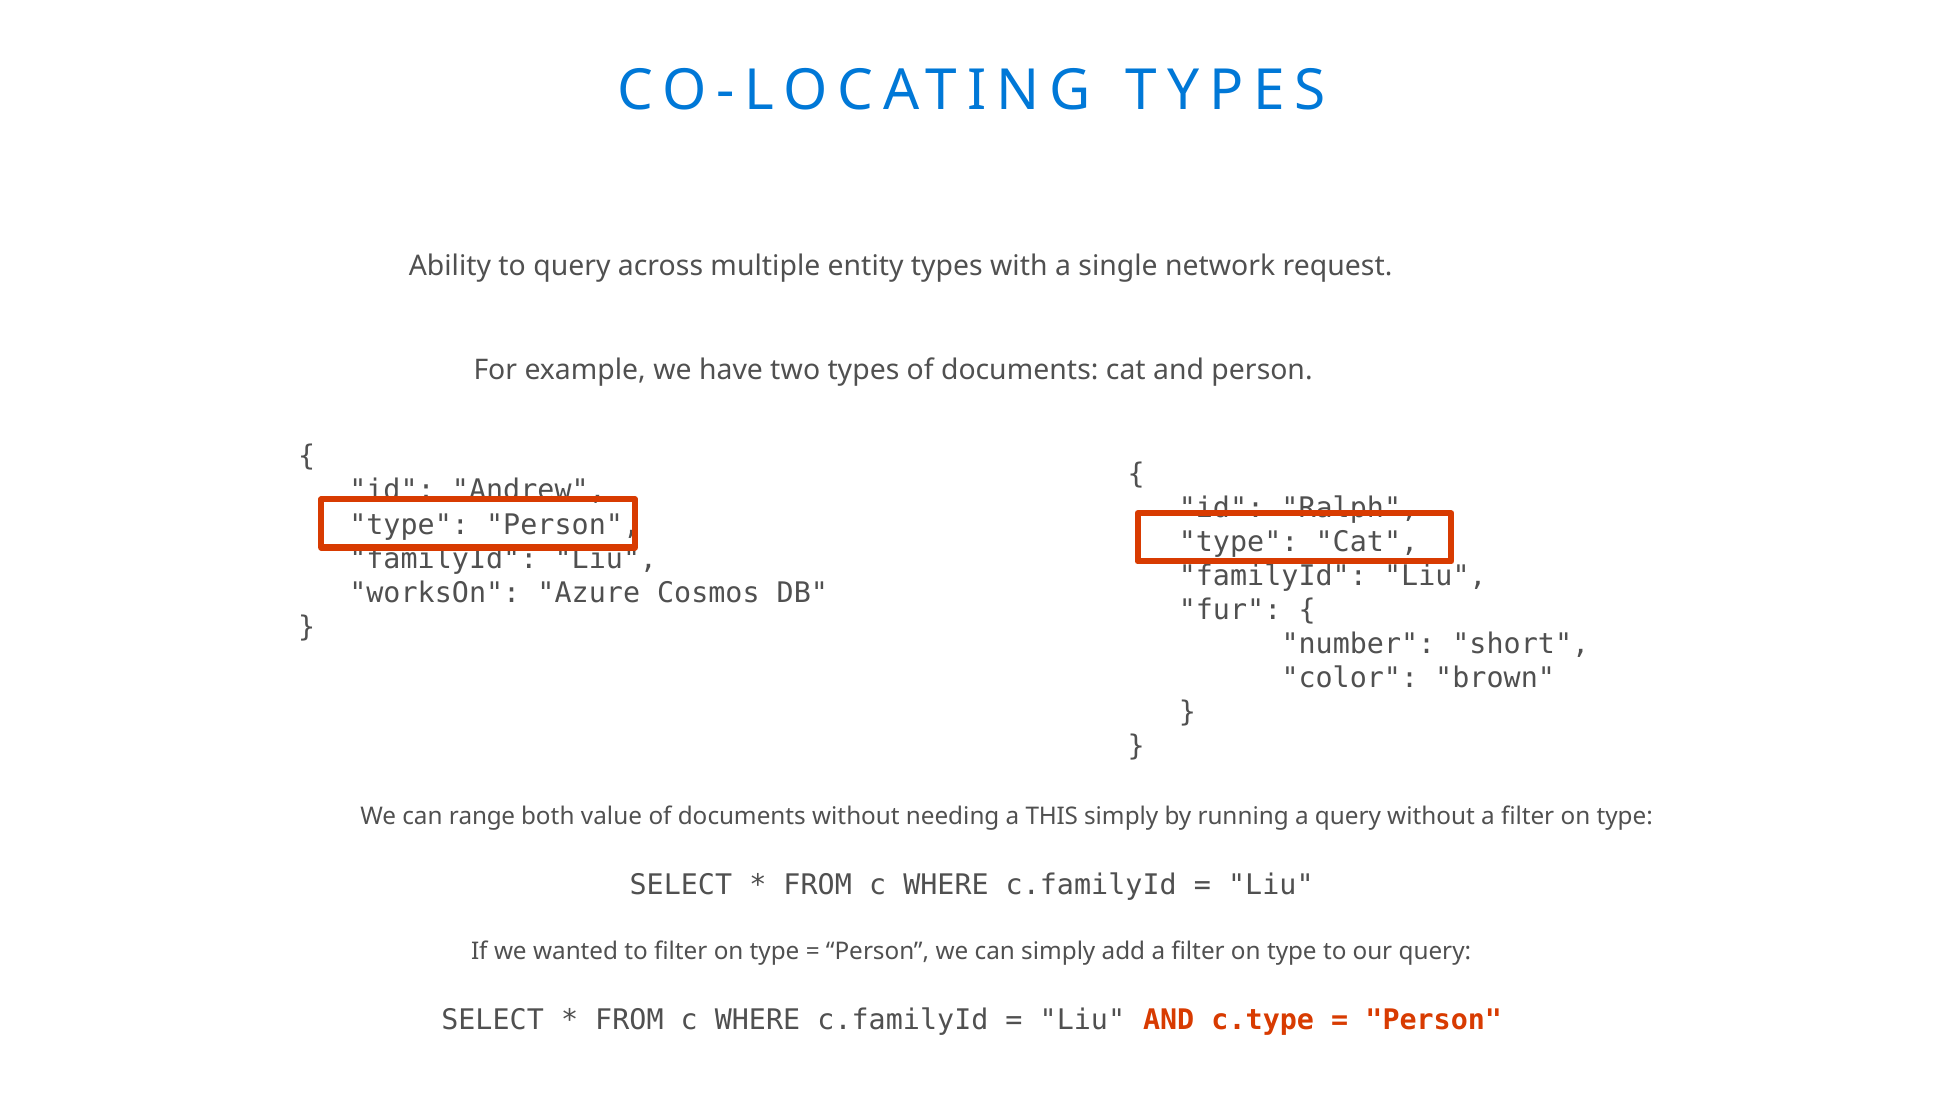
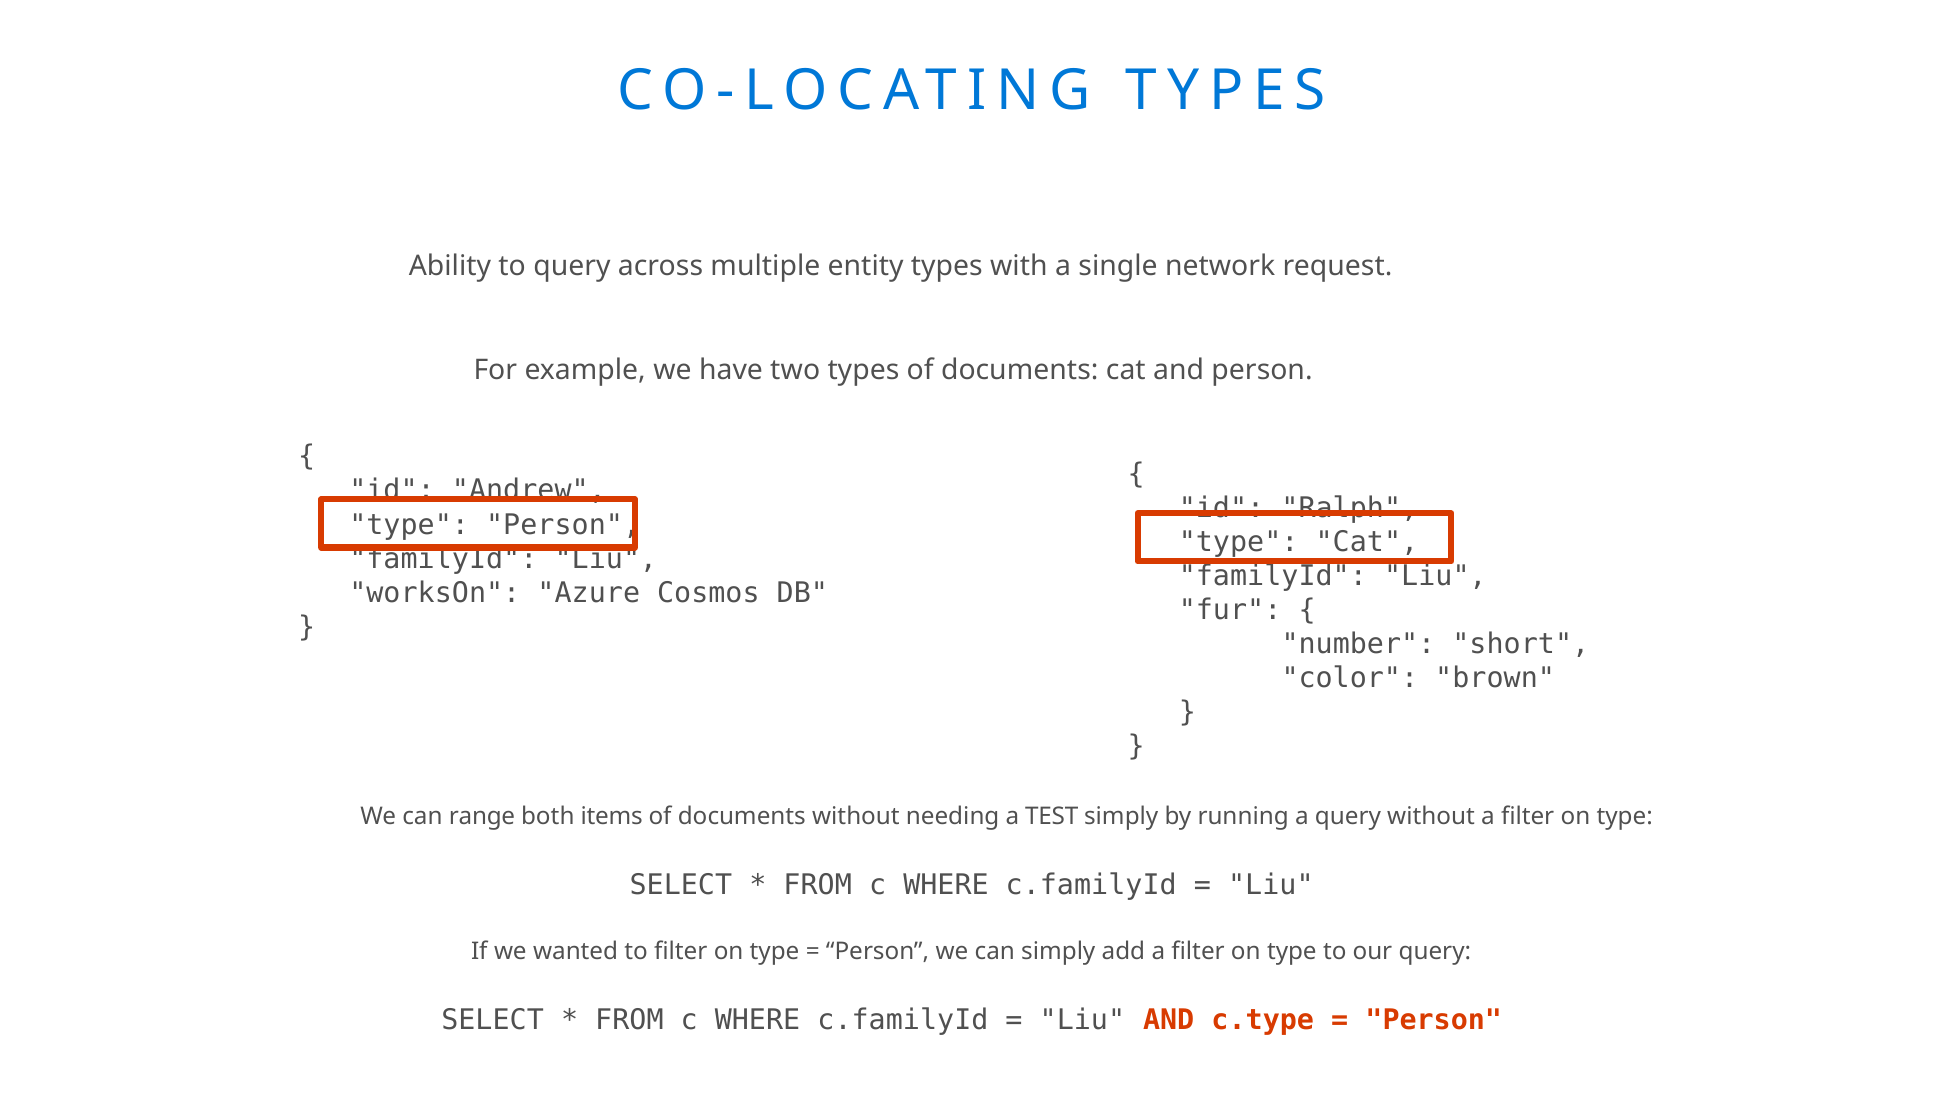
value: value -> items
THIS: THIS -> TEST
